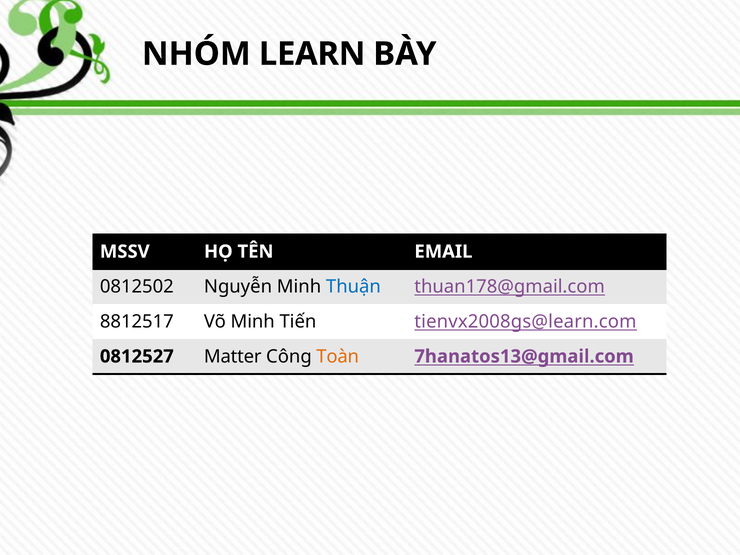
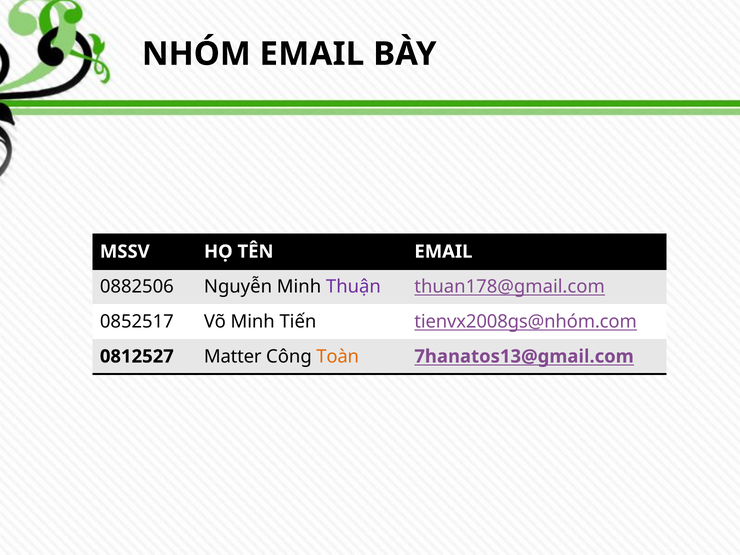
NHÓM LEARN: LEARN -> EMAIL
0812502: 0812502 -> 0882506
Thuận colour: blue -> purple
8812517: 8812517 -> 0852517
tienvx2008gs@learn.com: tienvx2008gs@learn.com -> tienvx2008gs@nhóm.com
